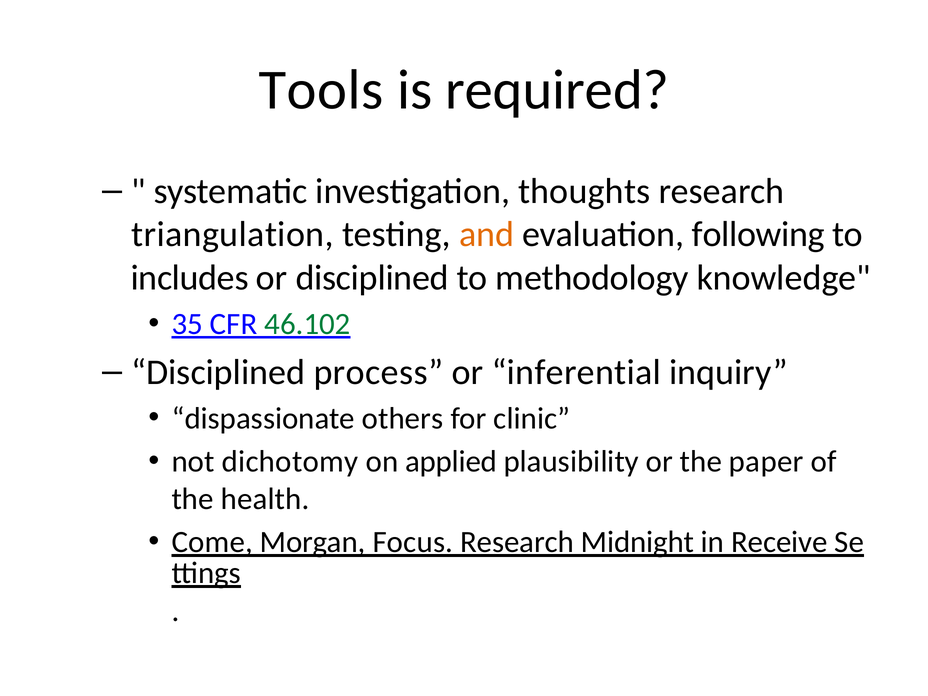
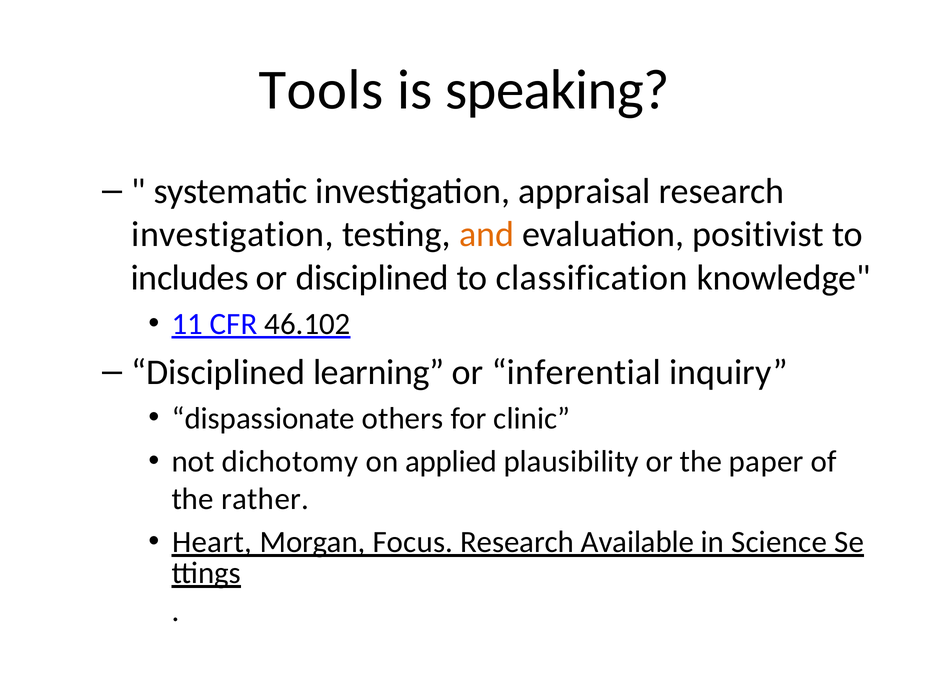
required: required -> speaking
thoughts: thoughts -> appraisal
triangulation at (232, 235): triangulation -> investigation
following: following -> positivist
methodology: methodology -> classification
35: 35 -> 11
46.102 colour: green -> black
process: process -> learning
health: health -> rather
Come: Come -> Heart
Midnight: Midnight -> Available
Receive: Receive -> Science
